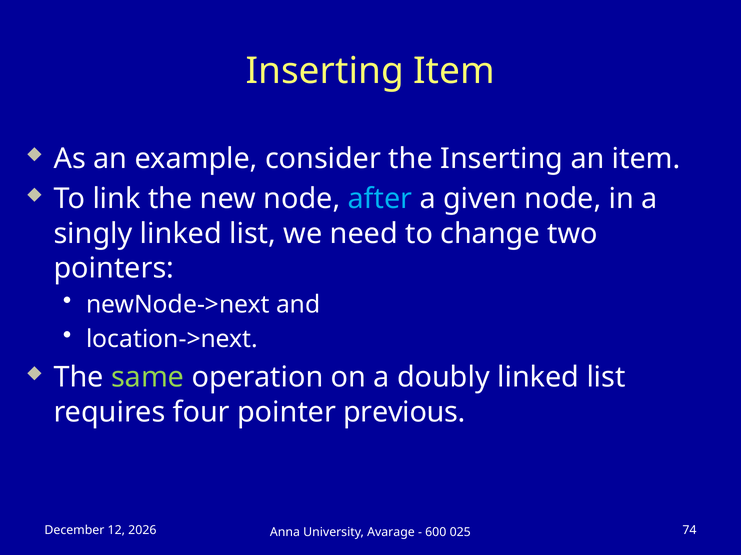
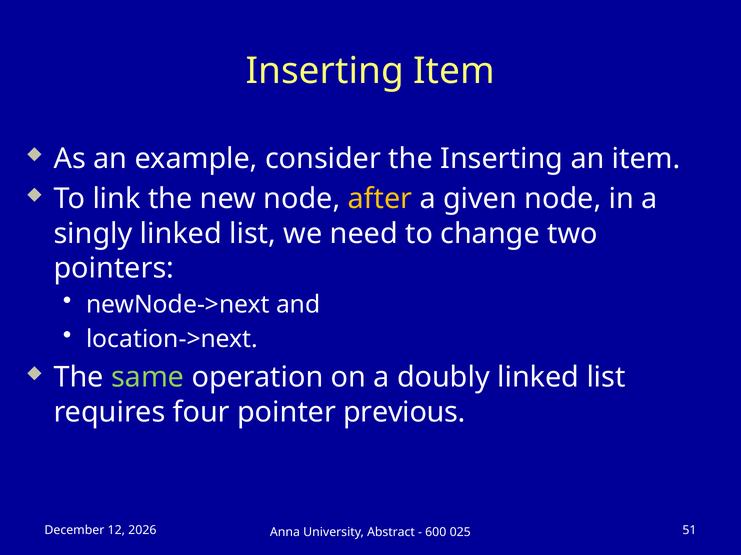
after colour: light blue -> yellow
Avarage: Avarage -> Abstract
74: 74 -> 51
